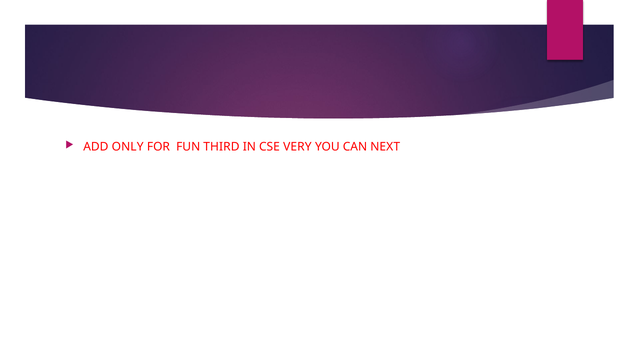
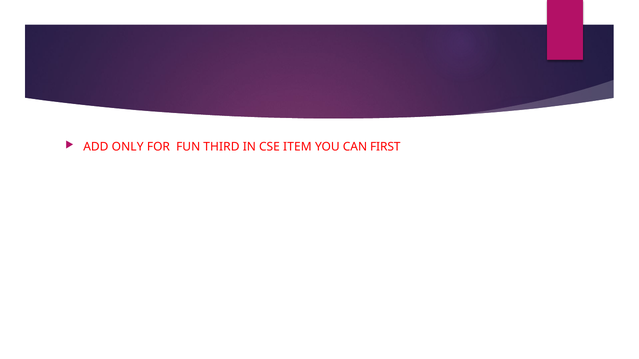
VERY: VERY -> ITEM
NEXT: NEXT -> FIRST
